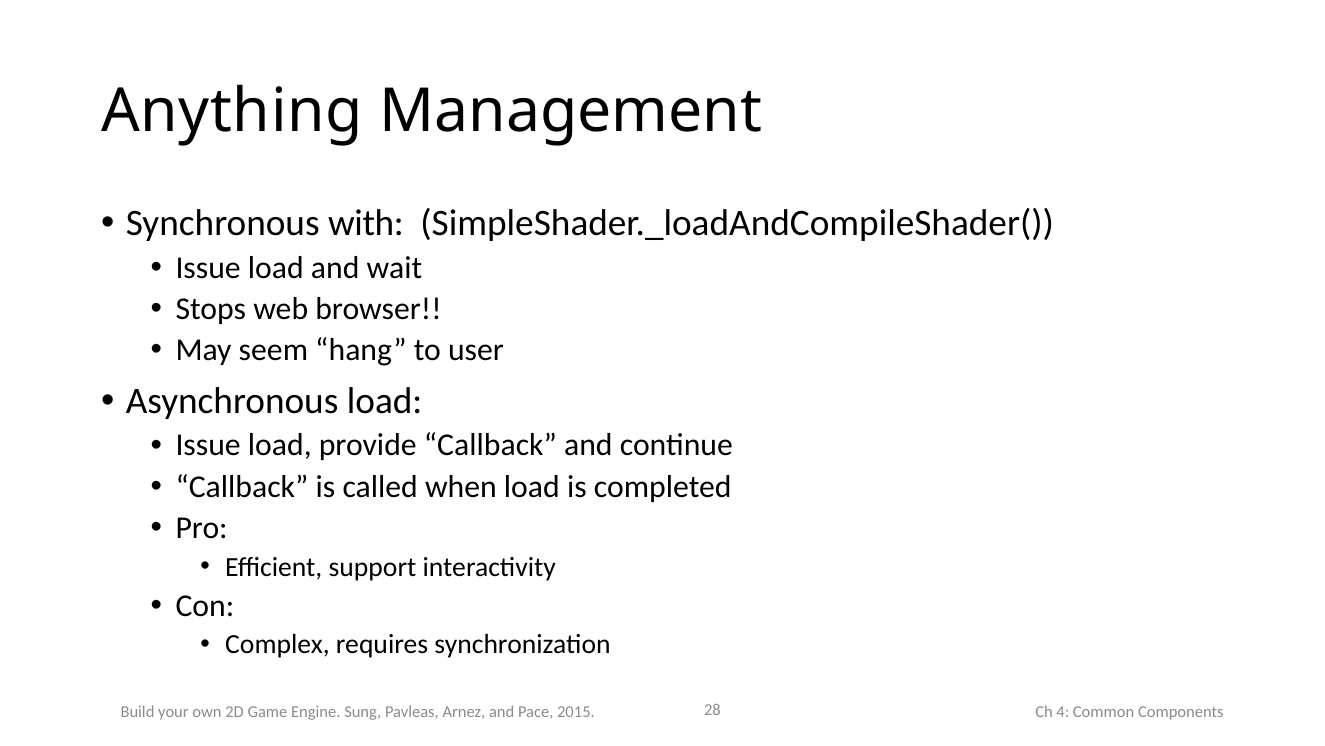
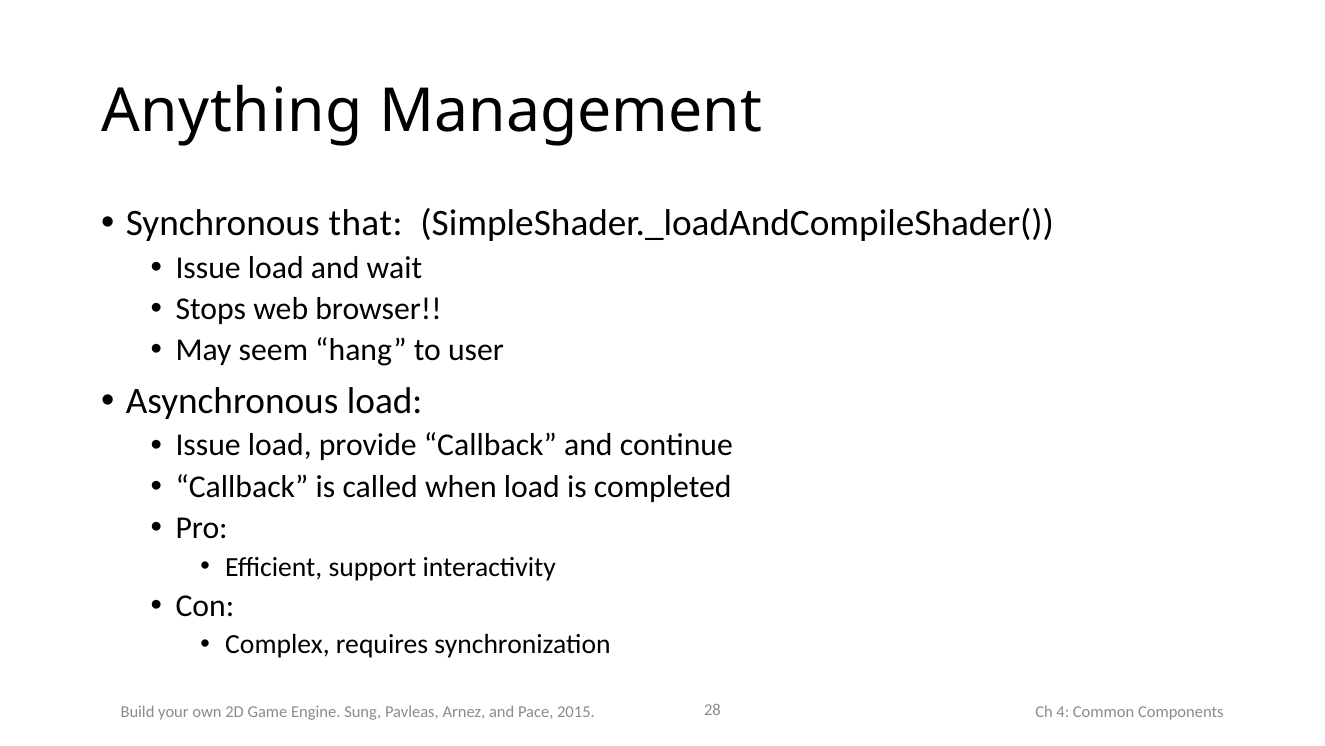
with: with -> that
